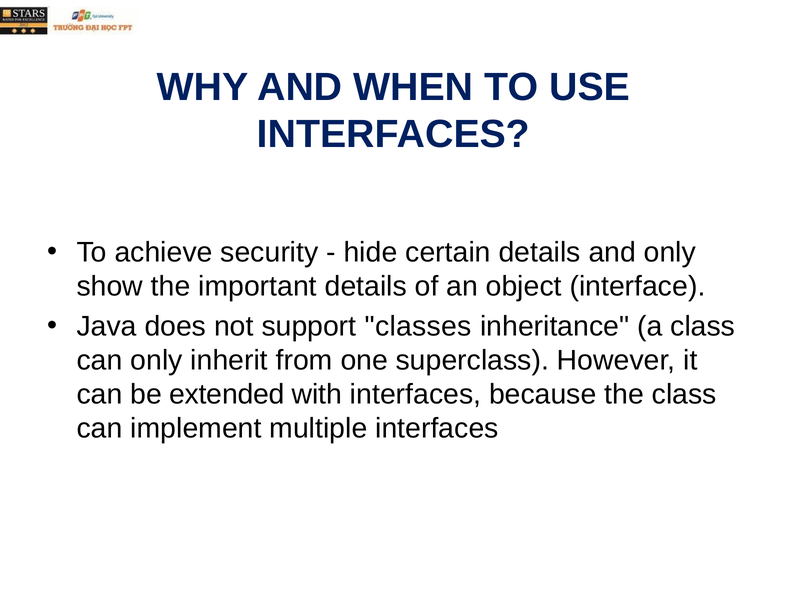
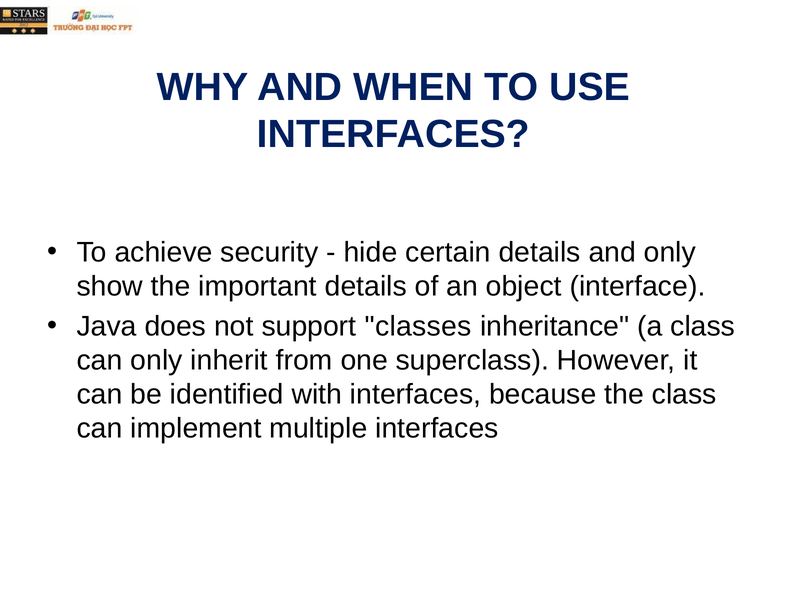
extended: extended -> identified
